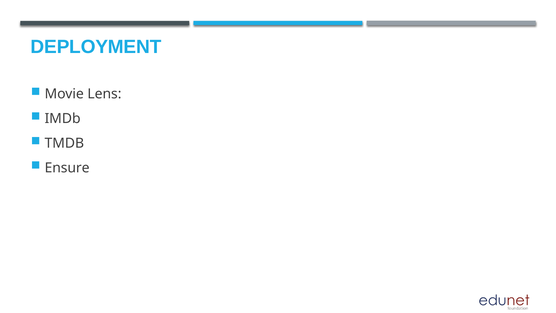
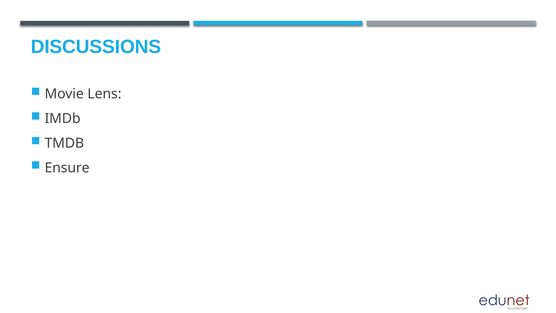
DEPLOYMENT: DEPLOYMENT -> DISCUSSIONS
